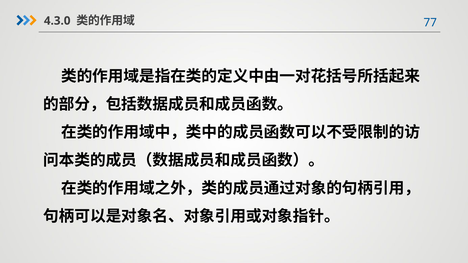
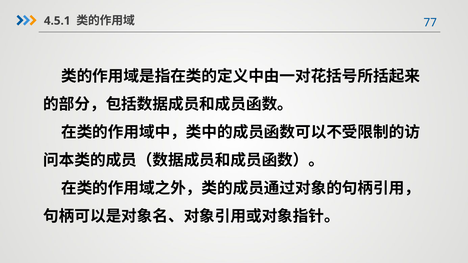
4.3.0: 4.3.0 -> 4.5.1
